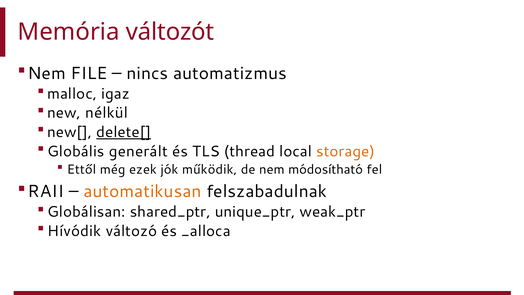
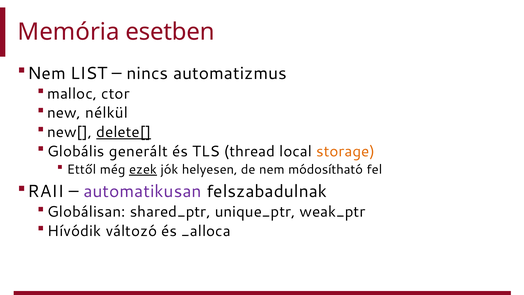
változót: változót -> esetben
FILE: FILE -> LIST
igaz: igaz -> ctor
ezek underline: none -> present
működik: működik -> helyesen
automatikusan colour: orange -> purple
